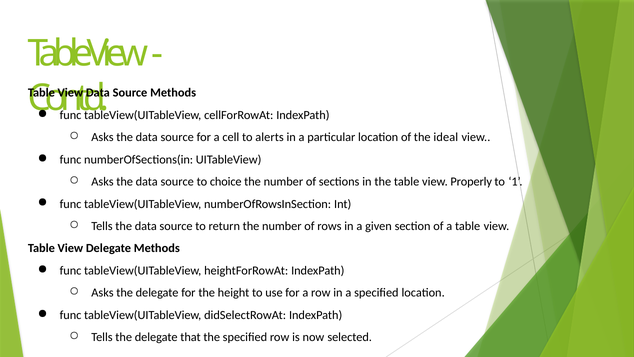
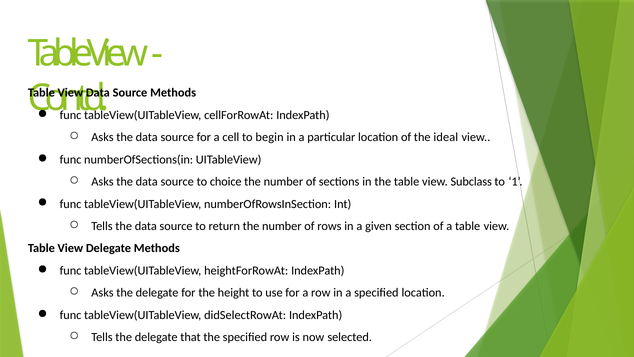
alerts: alerts -> begin
Properly: Properly -> Subclass
